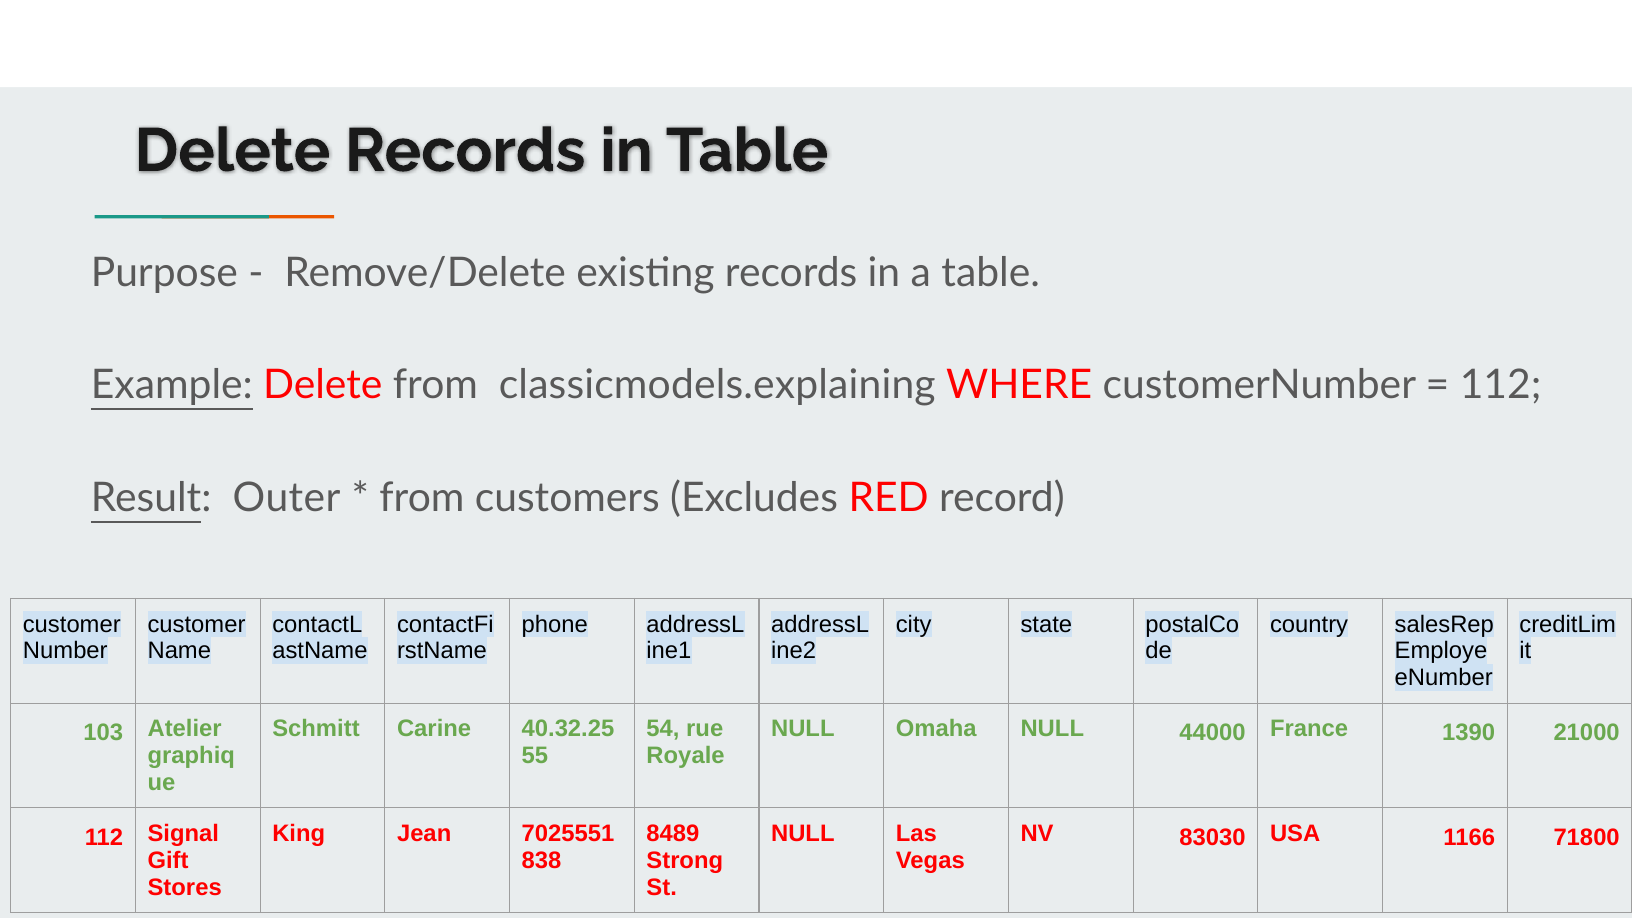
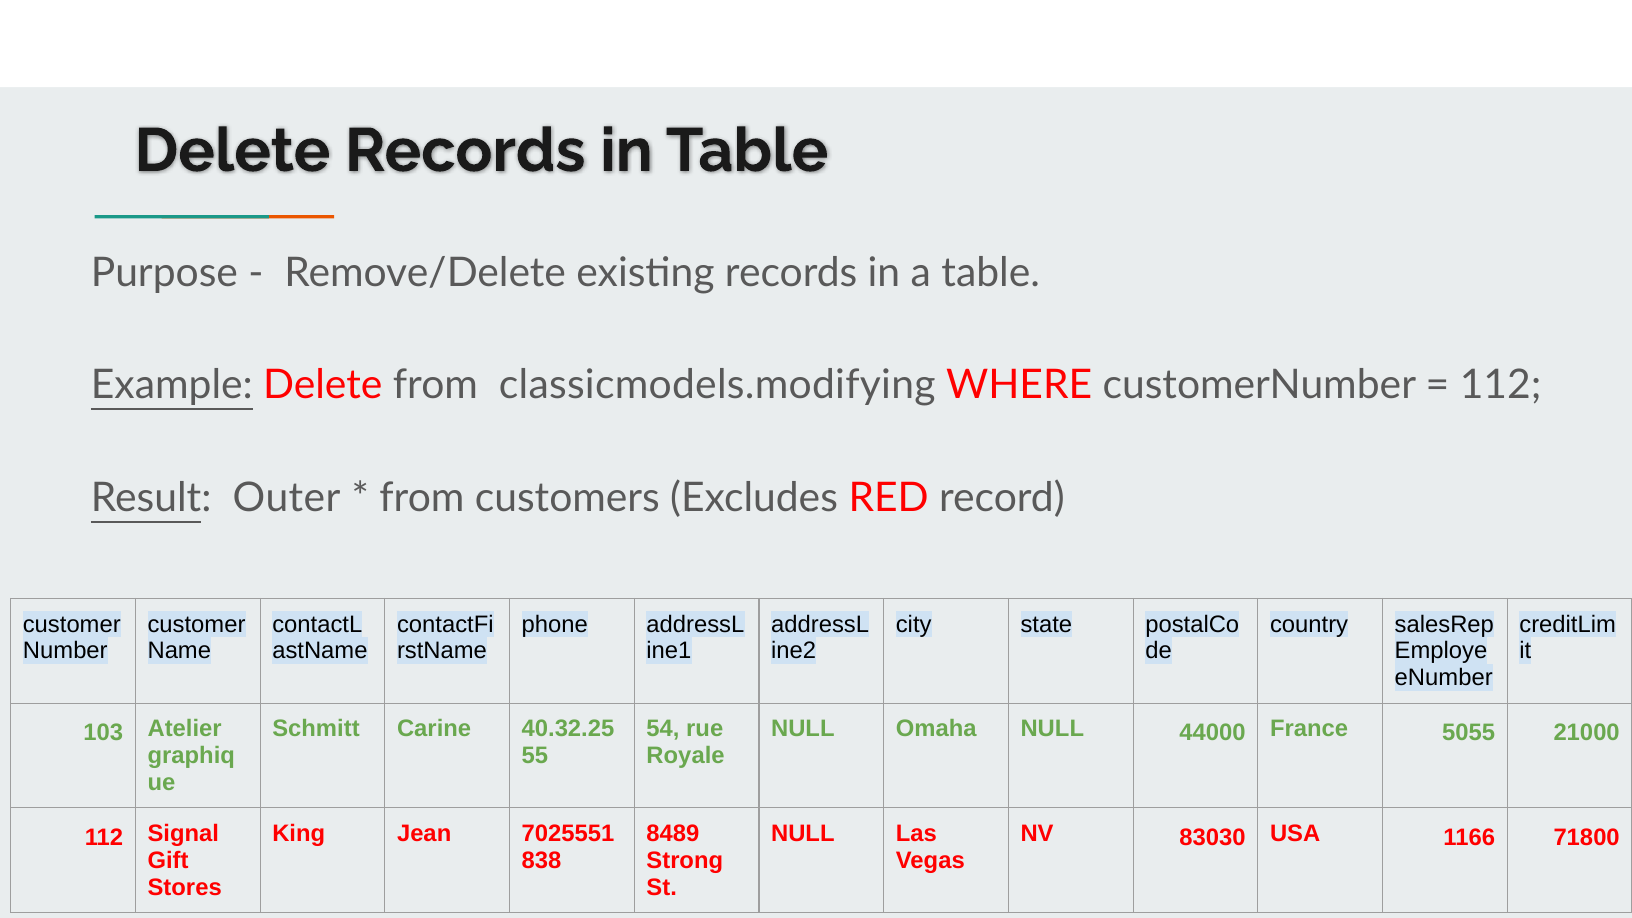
classicmodels.explaining: classicmodels.explaining -> classicmodels.modifying
1390: 1390 -> 5055
